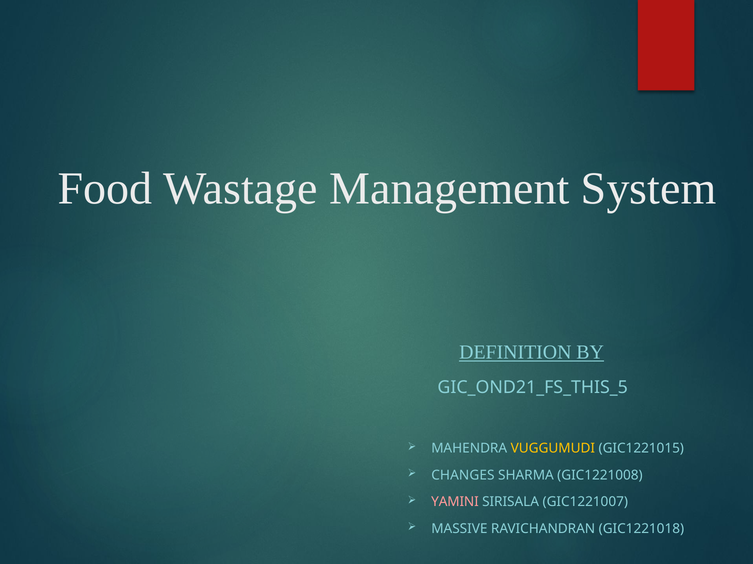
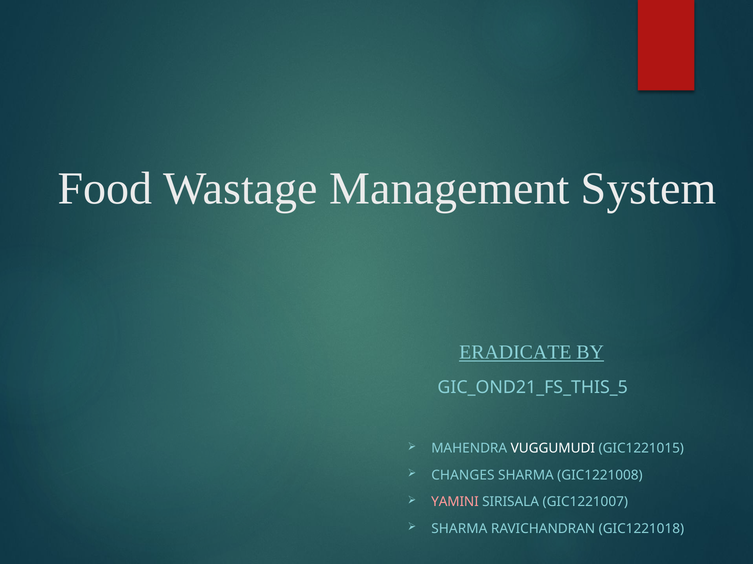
DEFINITION: DEFINITION -> ERADICATE
VUGGUMUDI colour: yellow -> white
MASSIVE at (459, 529): MASSIVE -> SHARMA
